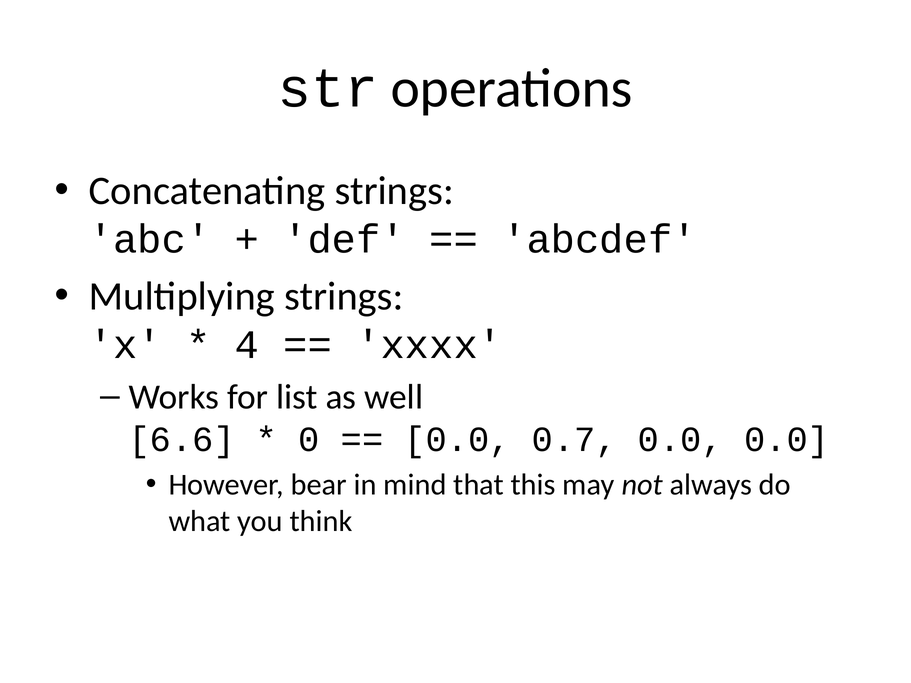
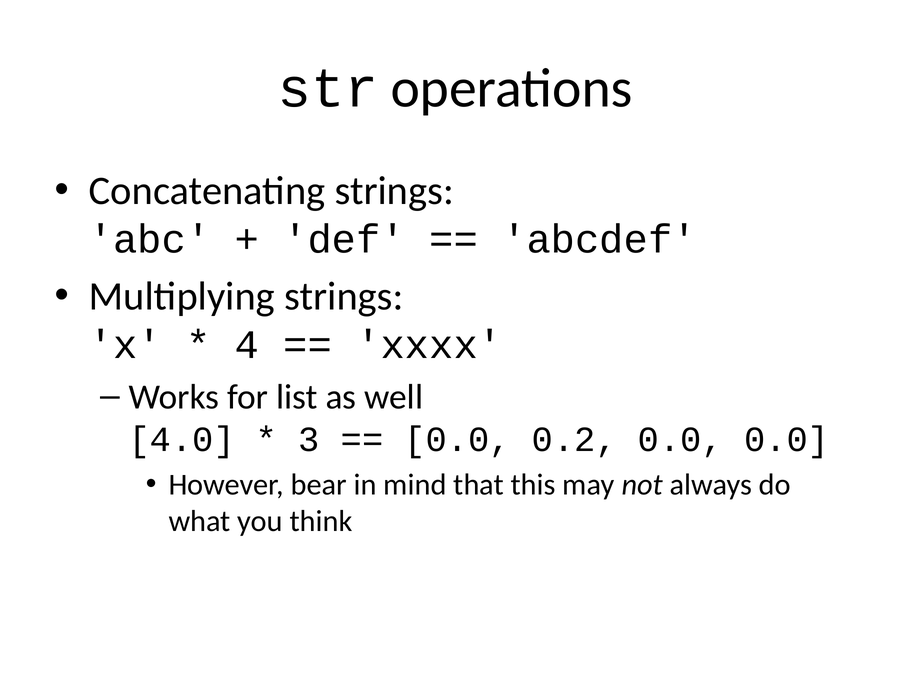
6.6: 6.6 -> 4.0
0: 0 -> 3
0.7: 0.7 -> 0.2
